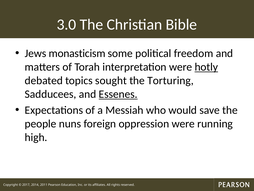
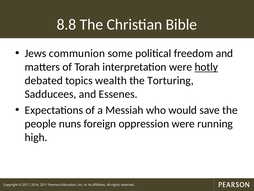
3.0: 3.0 -> 8.8
monasticism: monasticism -> communion
sought: sought -> wealth
Essenes underline: present -> none
